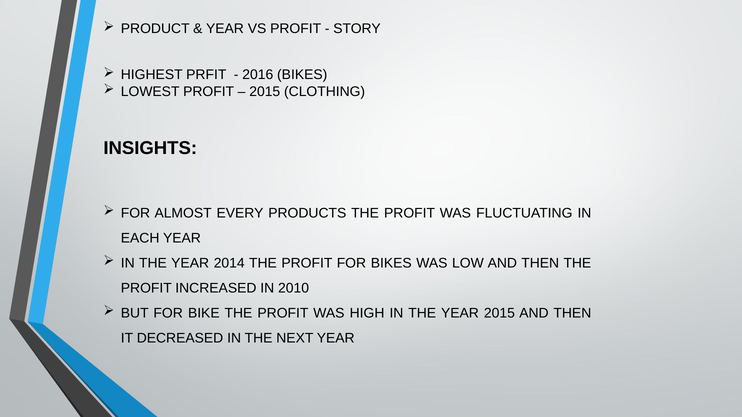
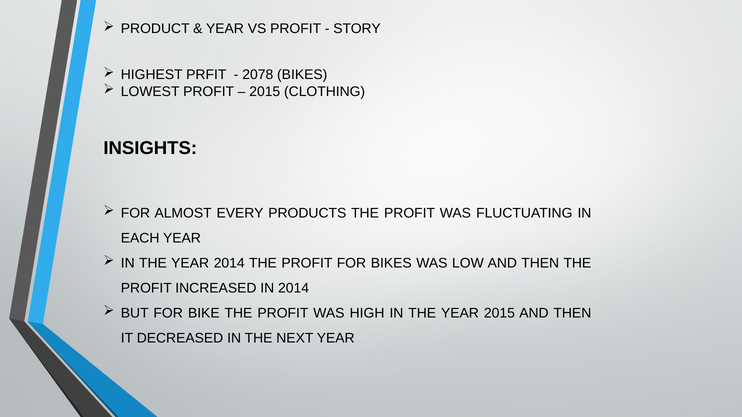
2016: 2016 -> 2078
IN 2010: 2010 -> 2014
